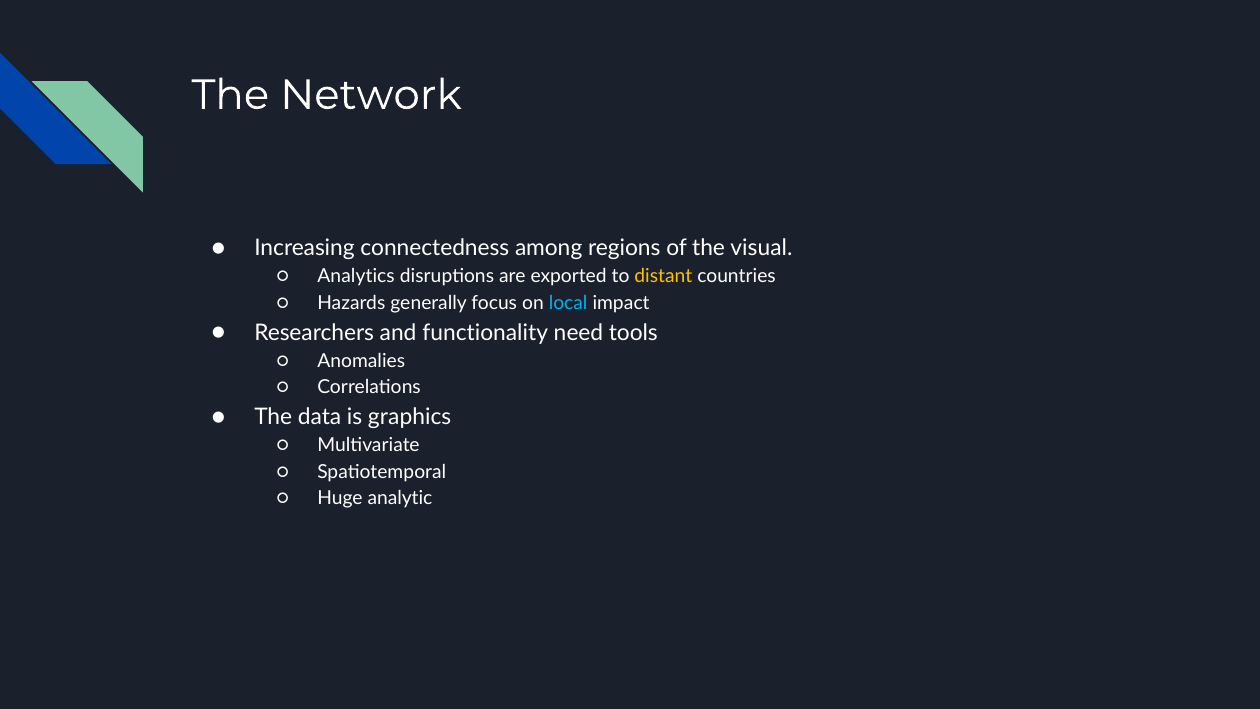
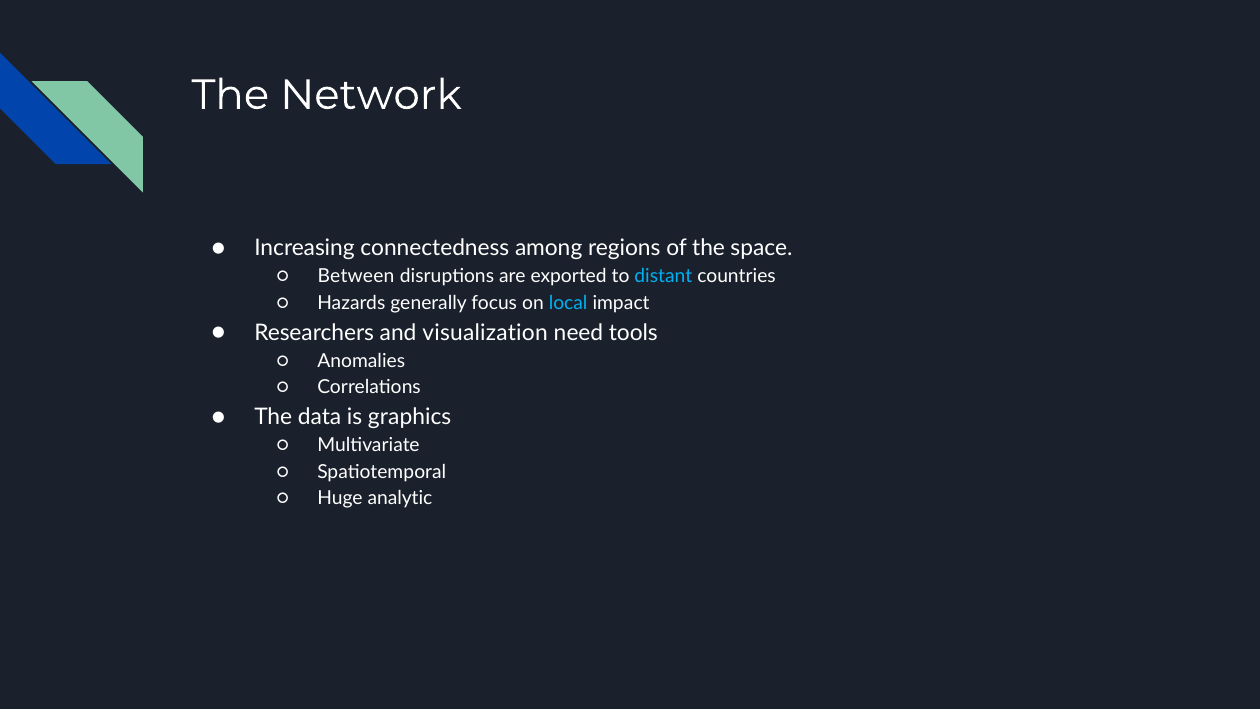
visual: visual -> space
Analytics: Analytics -> Between
distant colour: yellow -> light blue
functionality: functionality -> visualization
